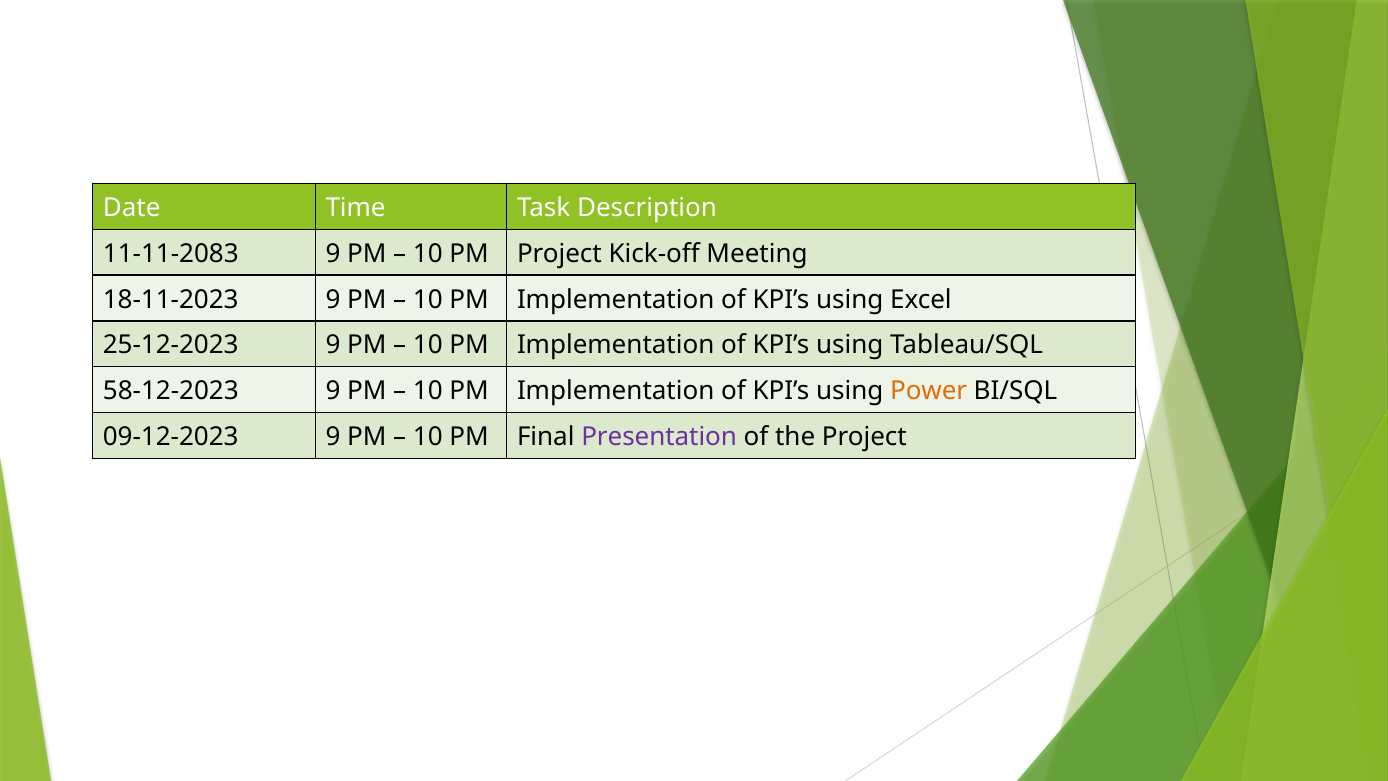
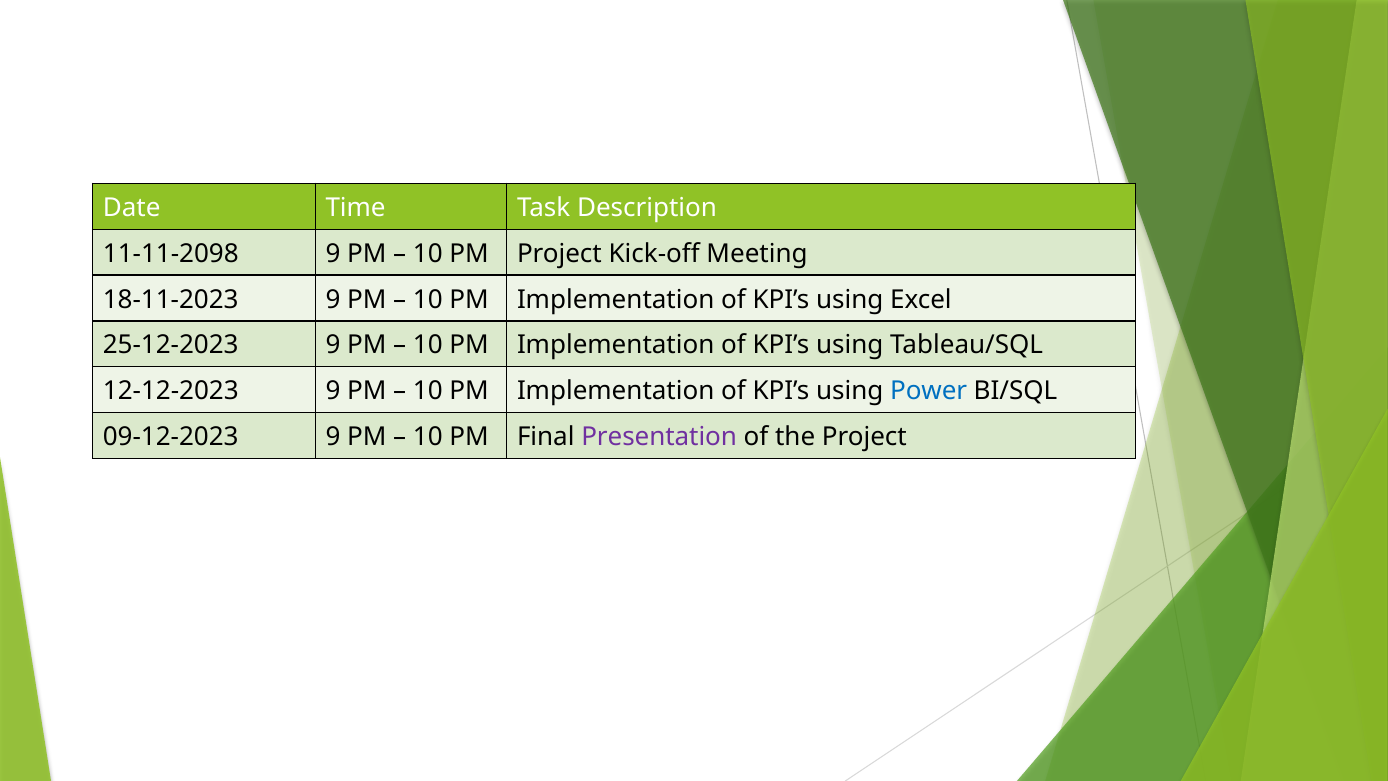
11-11-2083: 11-11-2083 -> 11-11-2098
58-12-2023: 58-12-2023 -> 12-12-2023
Power colour: orange -> blue
